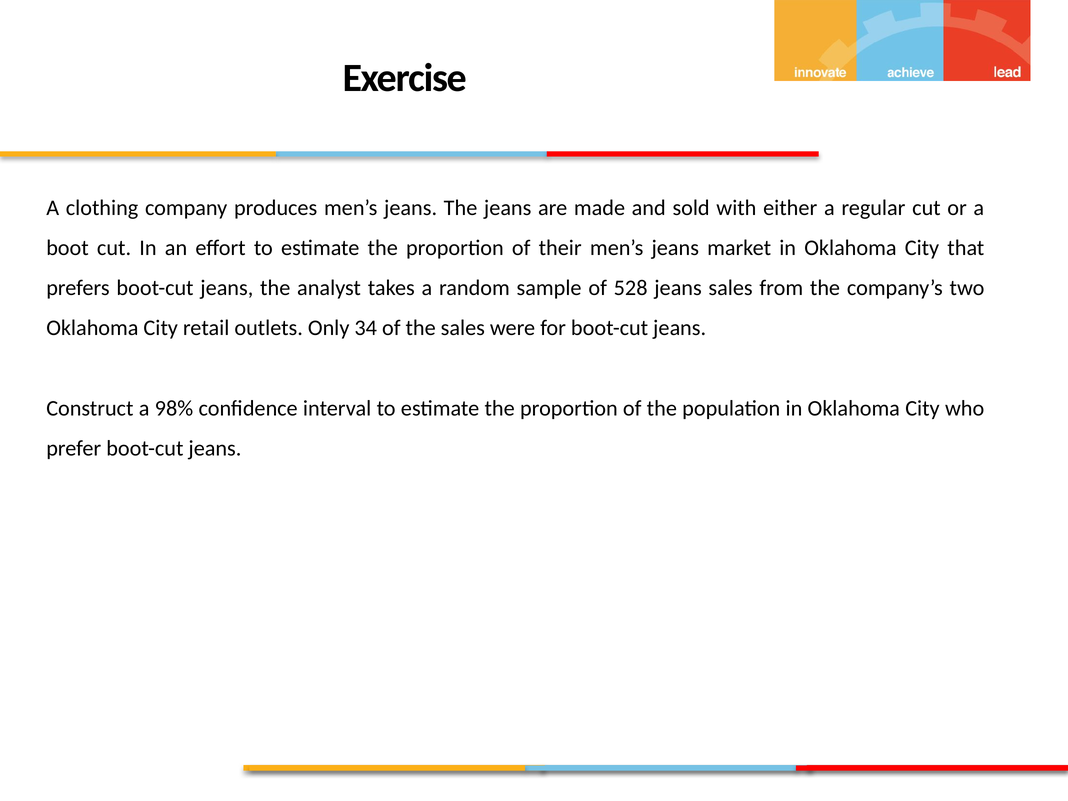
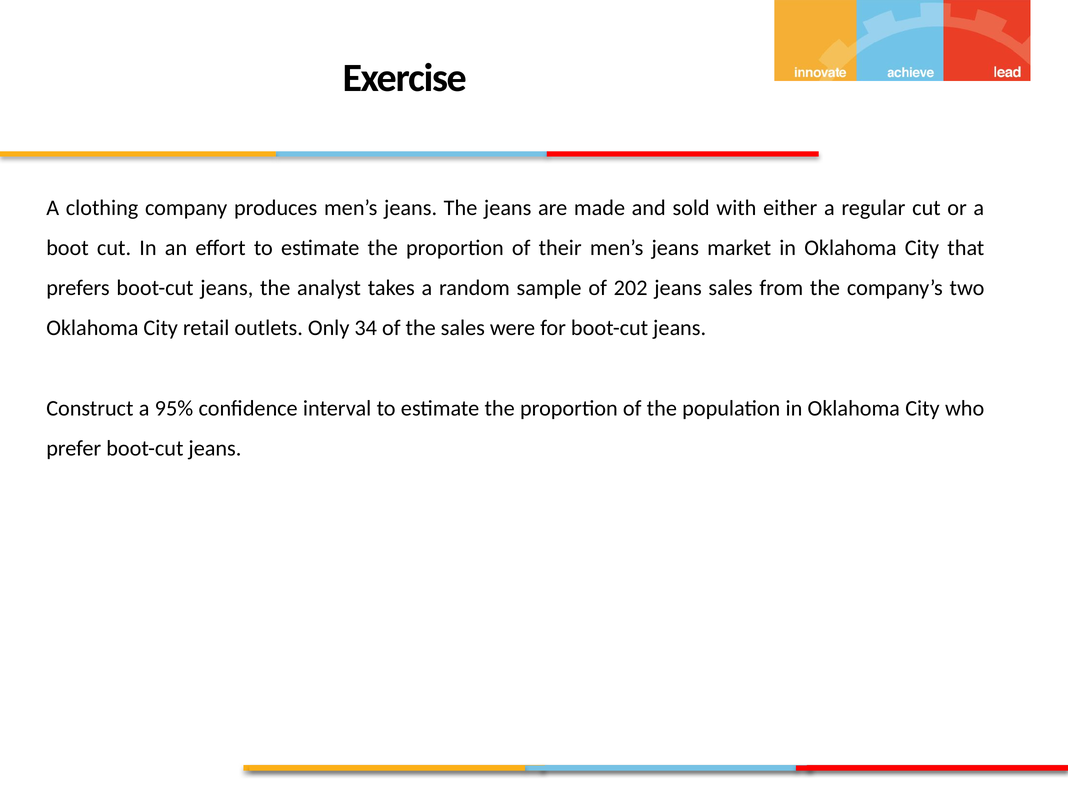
528: 528 -> 202
98%: 98% -> 95%
